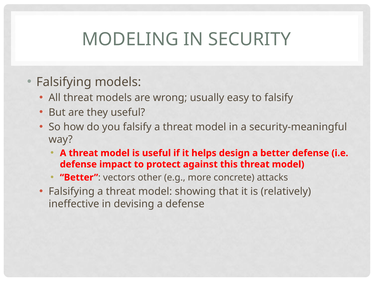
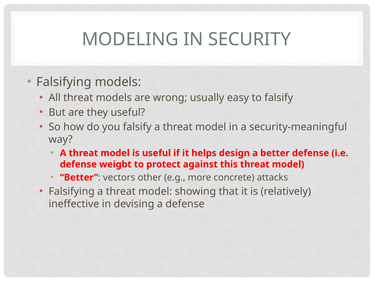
impact: impact -> weigbt
